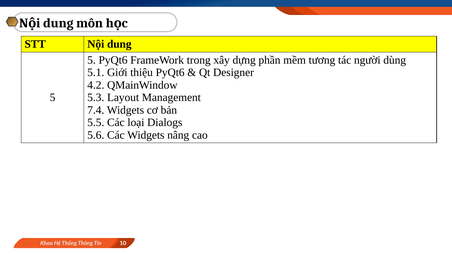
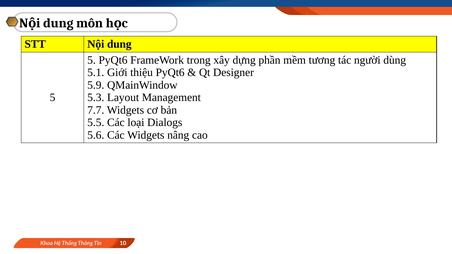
4.2: 4.2 -> 5.9
7.4: 7.4 -> 7.7
